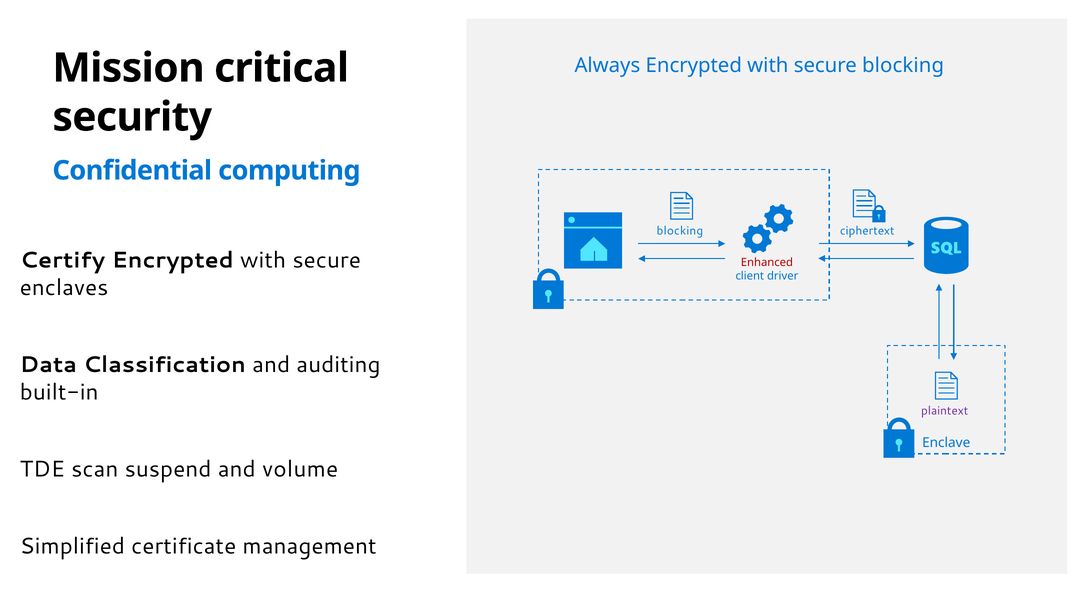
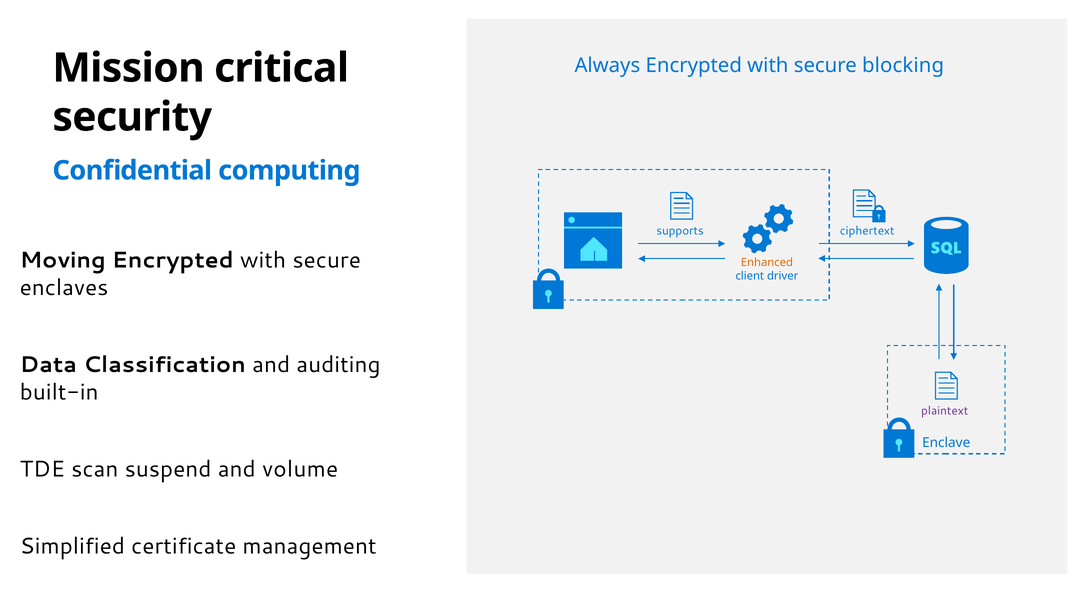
blocking at (680, 231): blocking -> supports
Certify: Certify -> Moving
Enhanced colour: red -> orange
